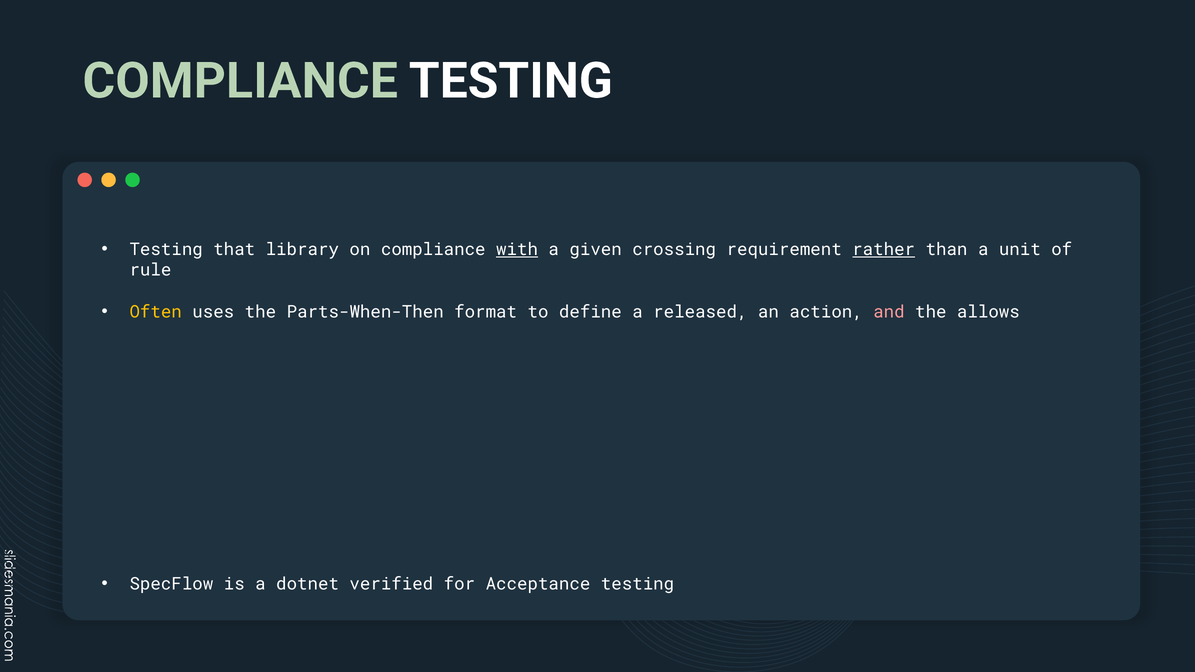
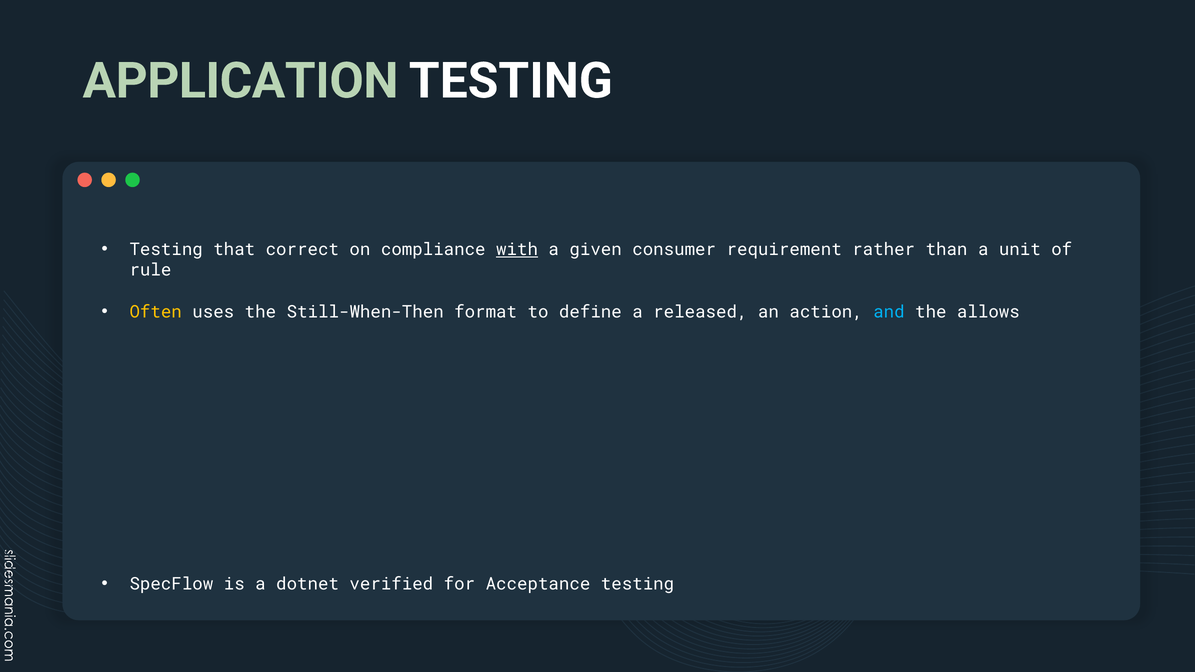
COMPLIANCE at (240, 81): COMPLIANCE -> APPLICATION
library: library -> correct
crossing: crossing -> consumer
rather underline: present -> none
Parts-When-Then: Parts-When-Then -> Still-When-Then
and colour: pink -> light blue
